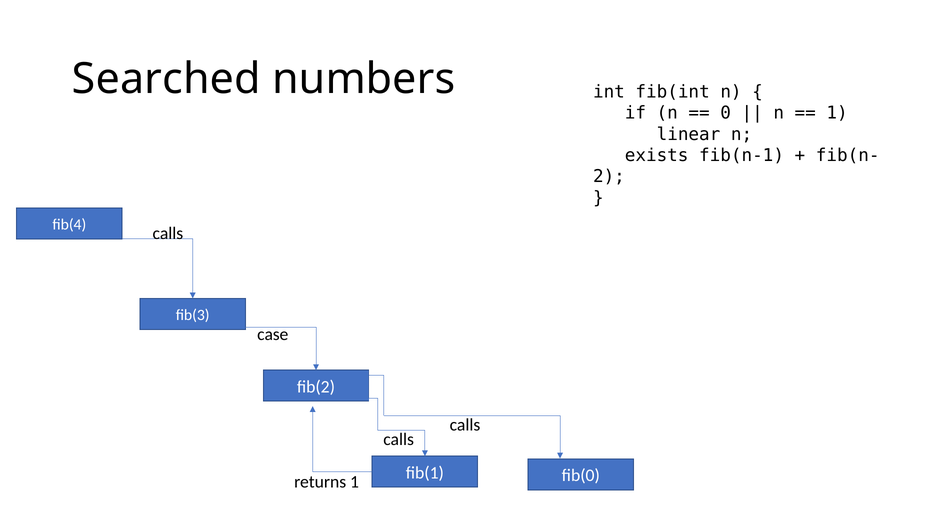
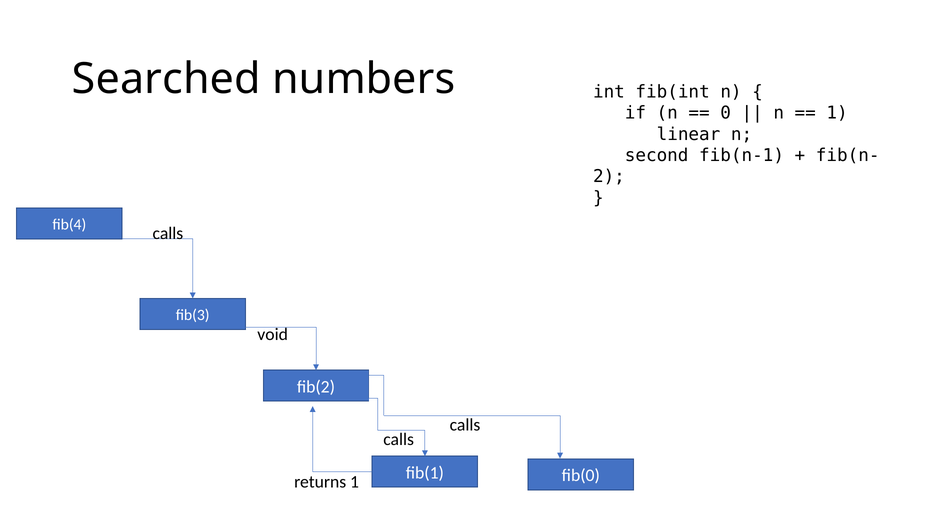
exists: exists -> second
case: case -> void
